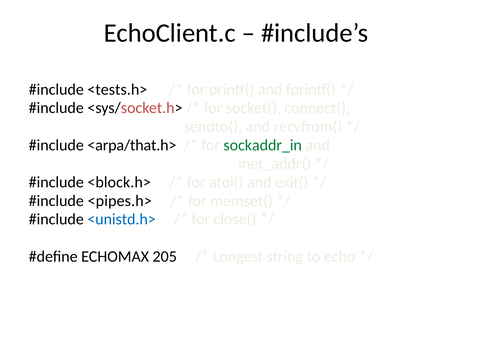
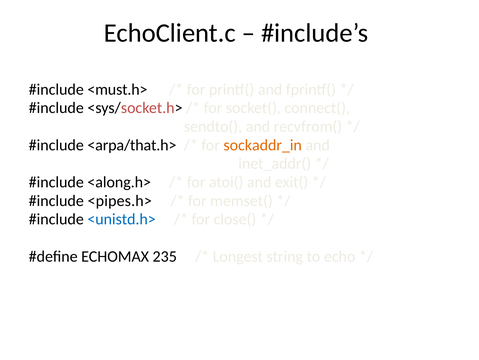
<tests.h>: <tests.h> -> <must.h>
sockaddr_in colour: green -> orange
<block.h>: <block.h> -> <along.h>
205: 205 -> 235
